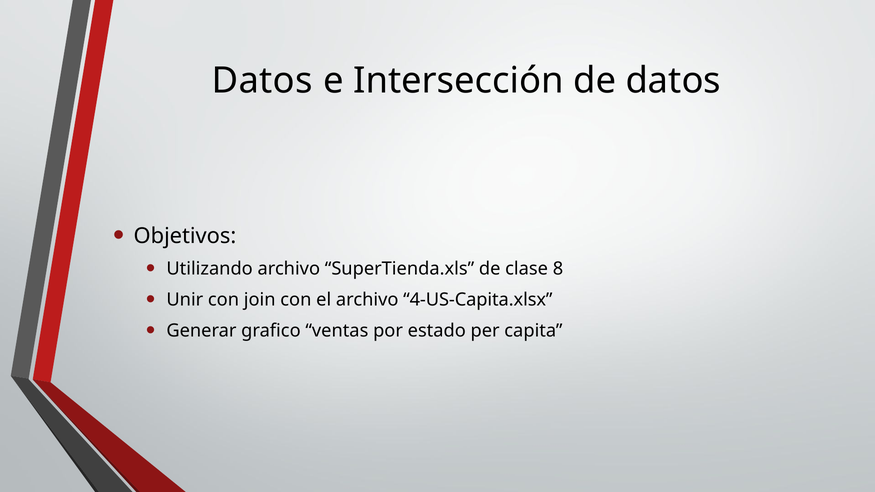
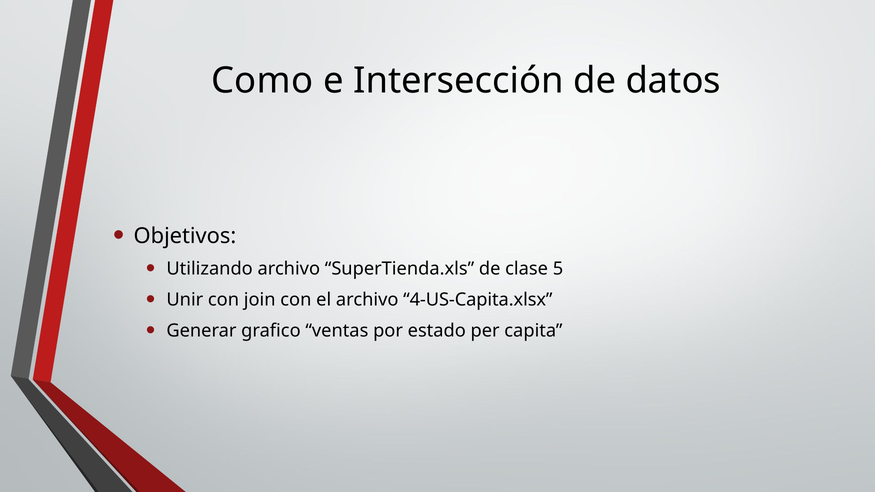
Datos at (262, 81): Datos -> Como
8: 8 -> 5
